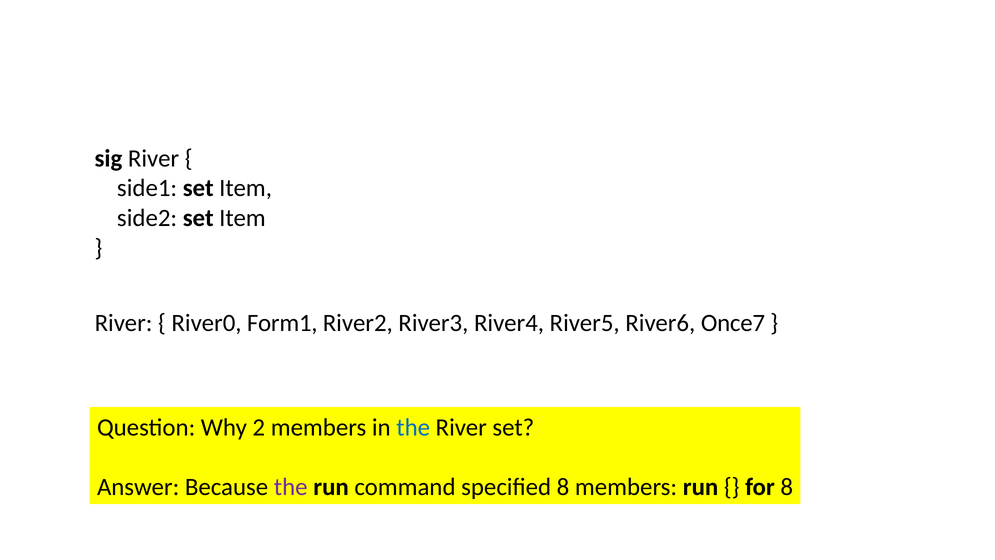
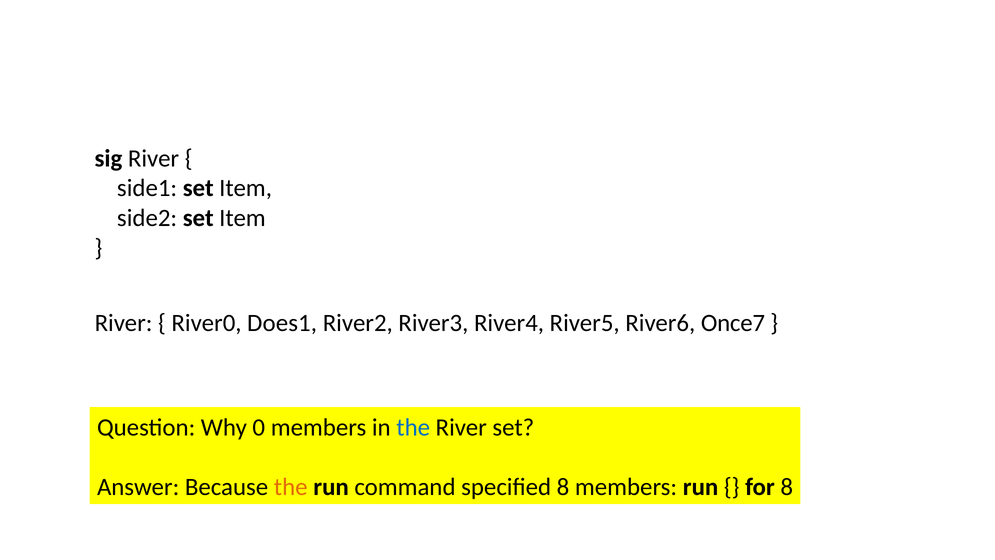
Form1: Form1 -> Does1
2: 2 -> 0
the at (291, 487) colour: purple -> orange
